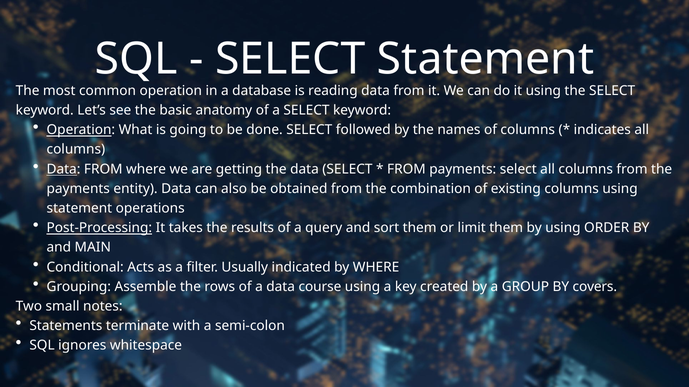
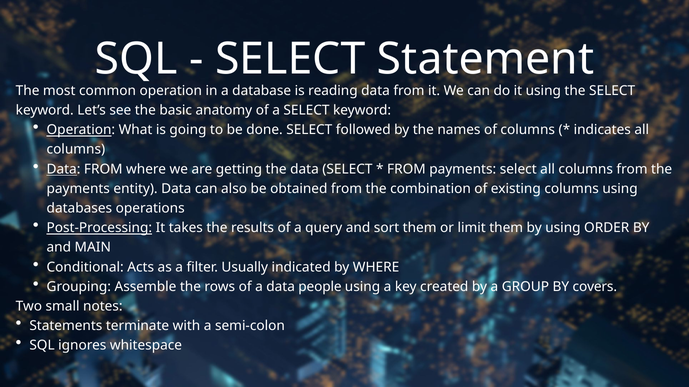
statement at (79, 209): statement -> databases
course: course -> people
